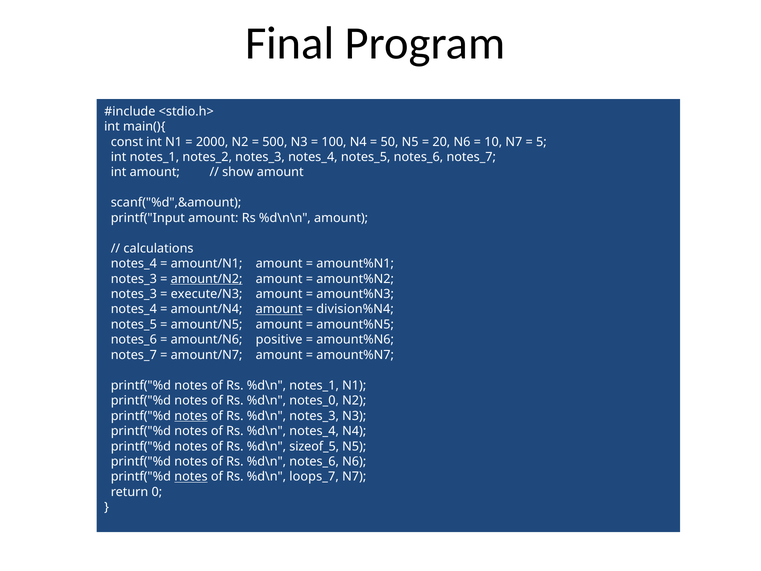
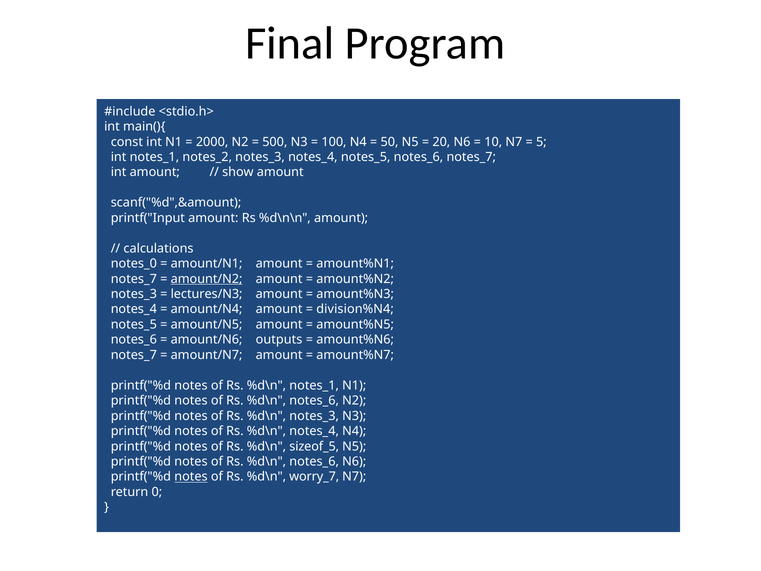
notes_4 at (134, 264): notes_4 -> notes_0
notes_3 at (134, 279): notes_3 -> notes_7
execute/N3: execute/N3 -> lectures/N3
amount at (279, 309) underline: present -> none
positive: positive -> outputs
notes_0 at (314, 400): notes_0 -> notes_6
notes at (191, 416) underline: present -> none
loops_7: loops_7 -> worry_7
